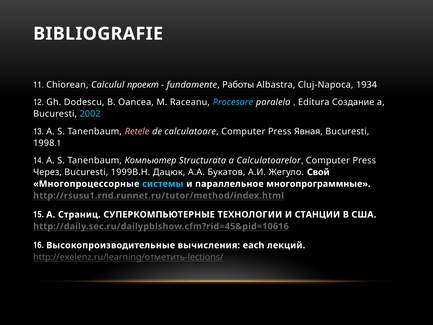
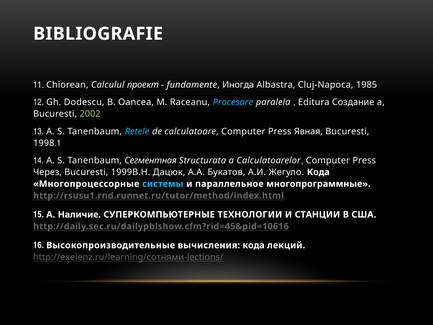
Работы: Работы -> Иногда
1934: 1934 -> 1985
2002 colour: light blue -> light green
Retele colour: pink -> light blue
Компьютер: Компьютер -> Сегментная
Жегуло Свой: Свой -> Кода
Страниц: Страниц -> Наличие
вычисления each: each -> кода
http://exelenz.ru/learning/отметить-lections/: http://exelenz.ru/learning/отметить-lections/ -> http://exelenz.ru/learning/сотнями-lections/
